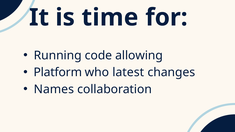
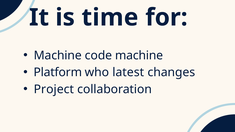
Running at (58, 56): Running -> Machine
code allowing: allowing -> machine
Names: Names -> Project
